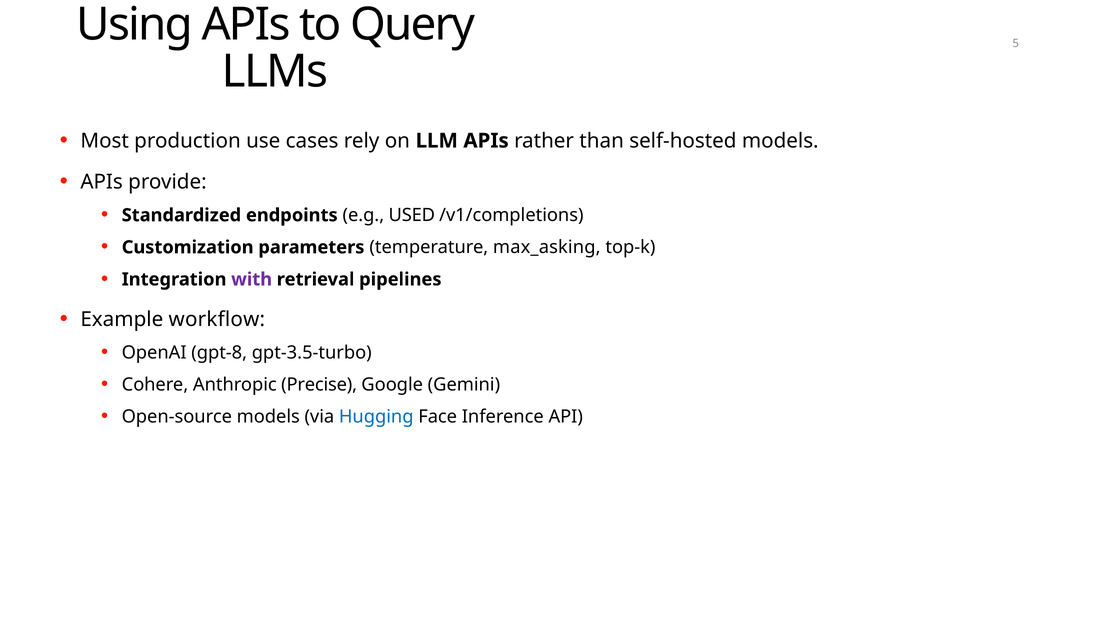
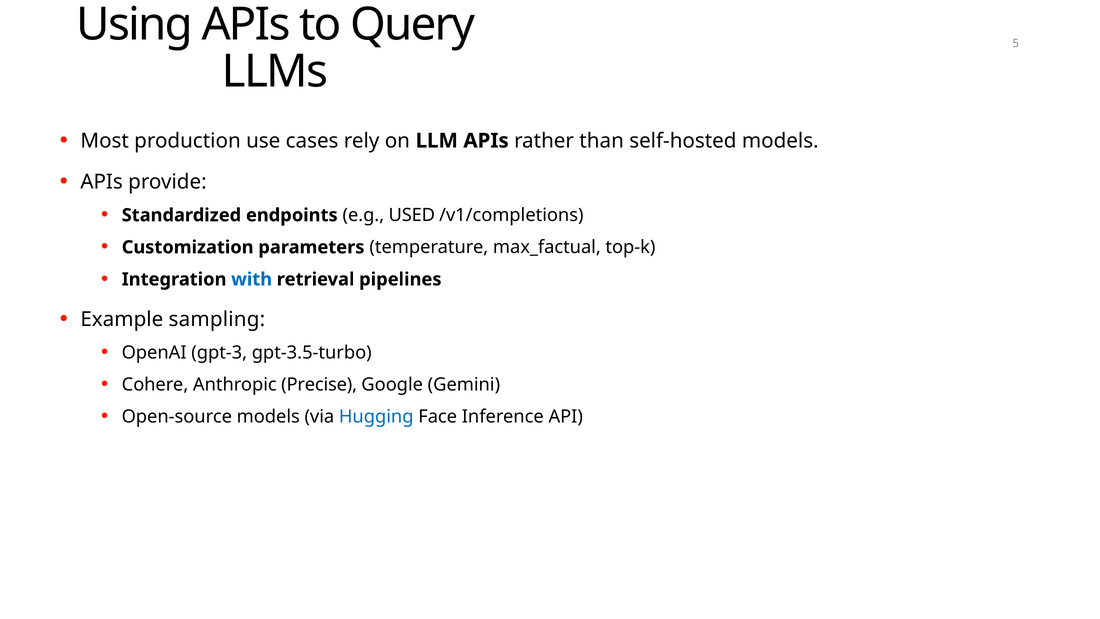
max_asking: max_asking -> max_factual
with colour: purple -> blue
workflow: workflow -> sampling
gpt-8: gpt-8 -> gpt-3
